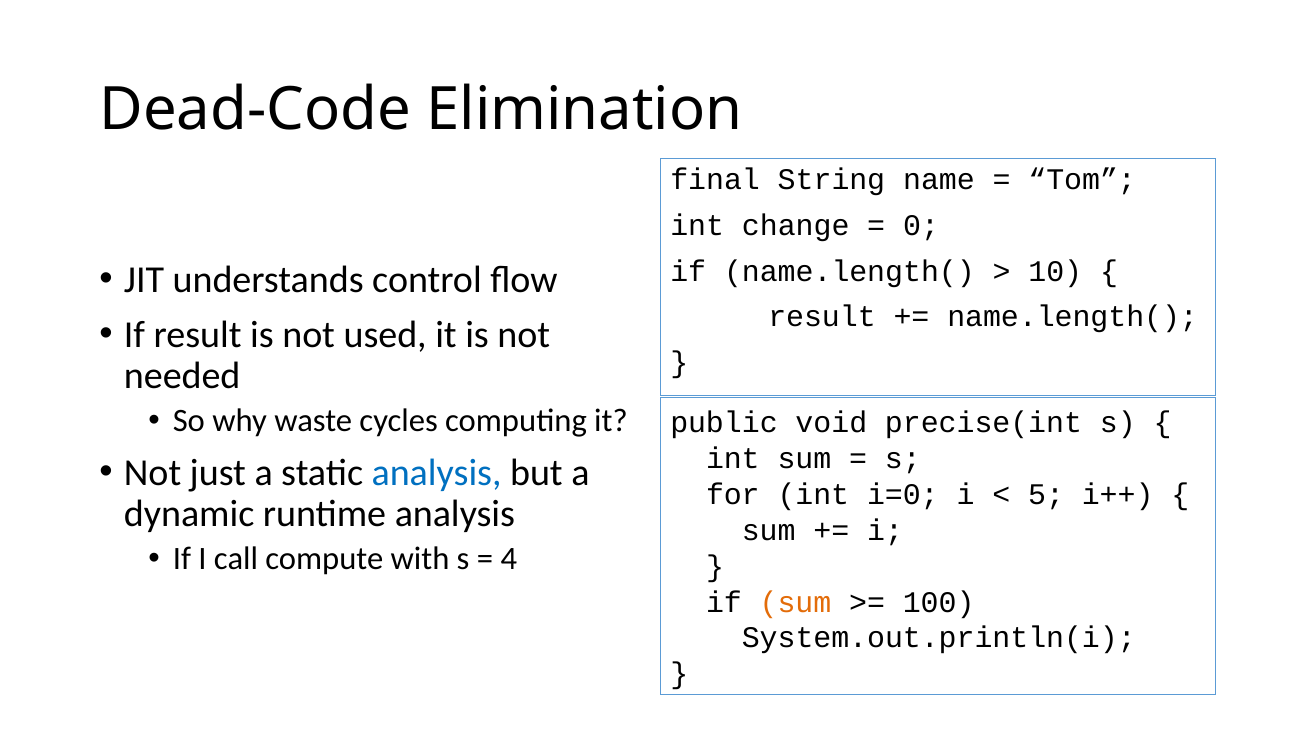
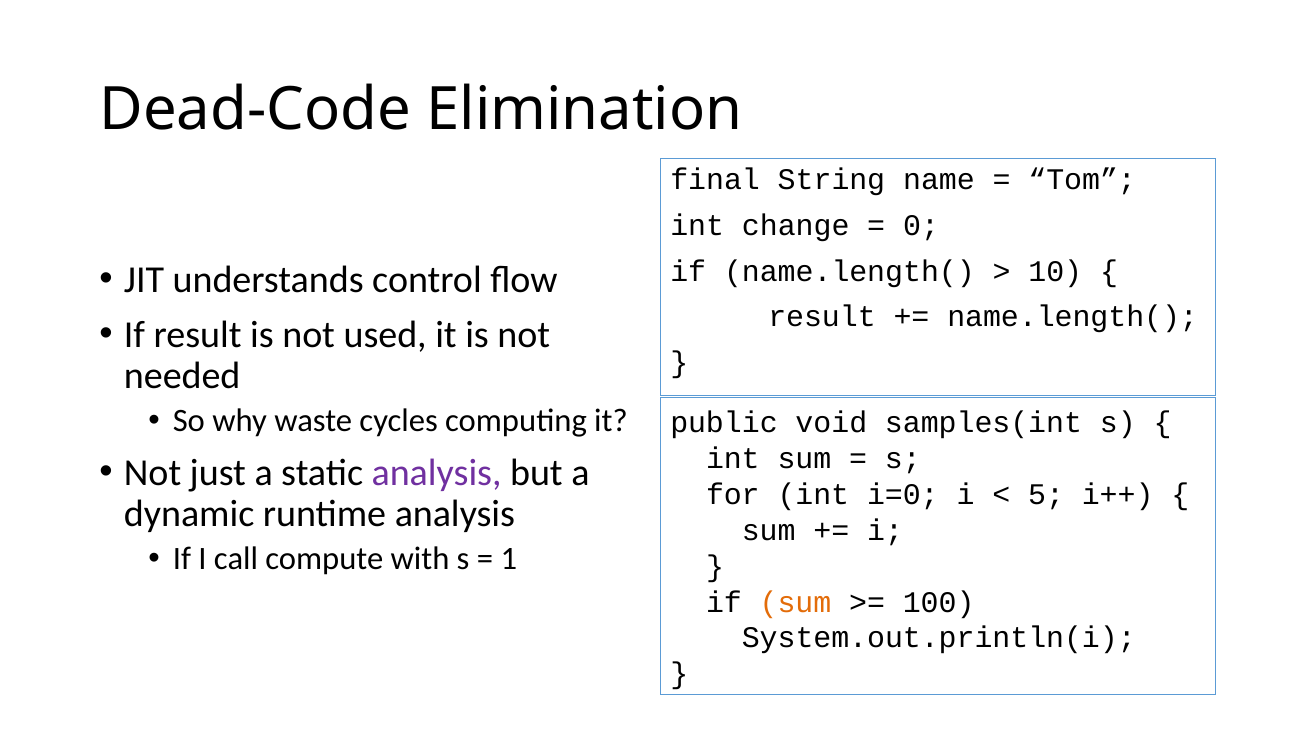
precise(int: precise(int -> samples(int
analysis at (437, 472) colour: blue -> purple
4: 4 -> 1
